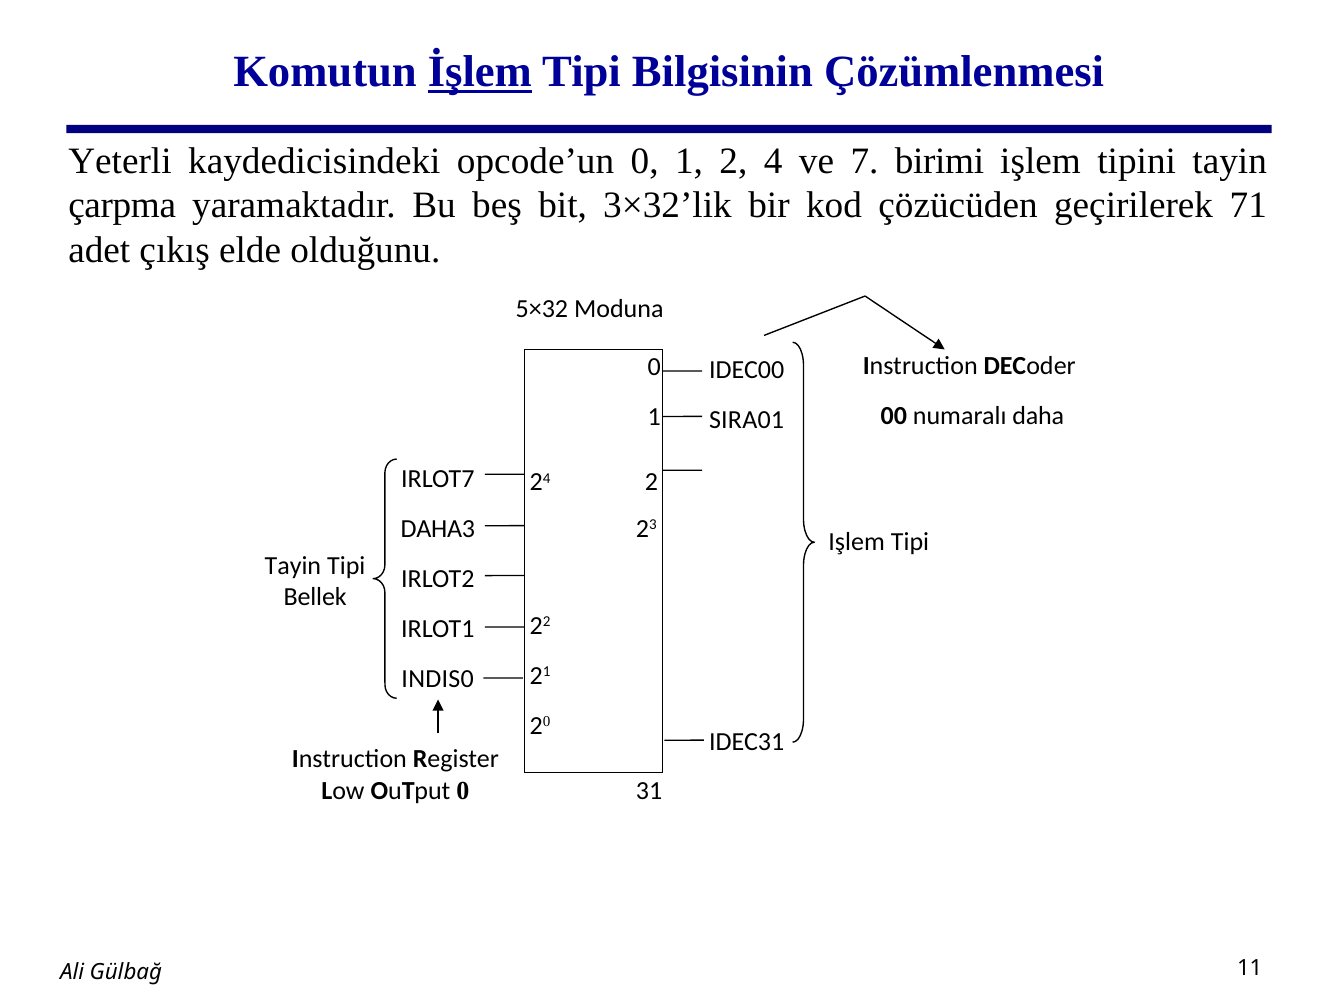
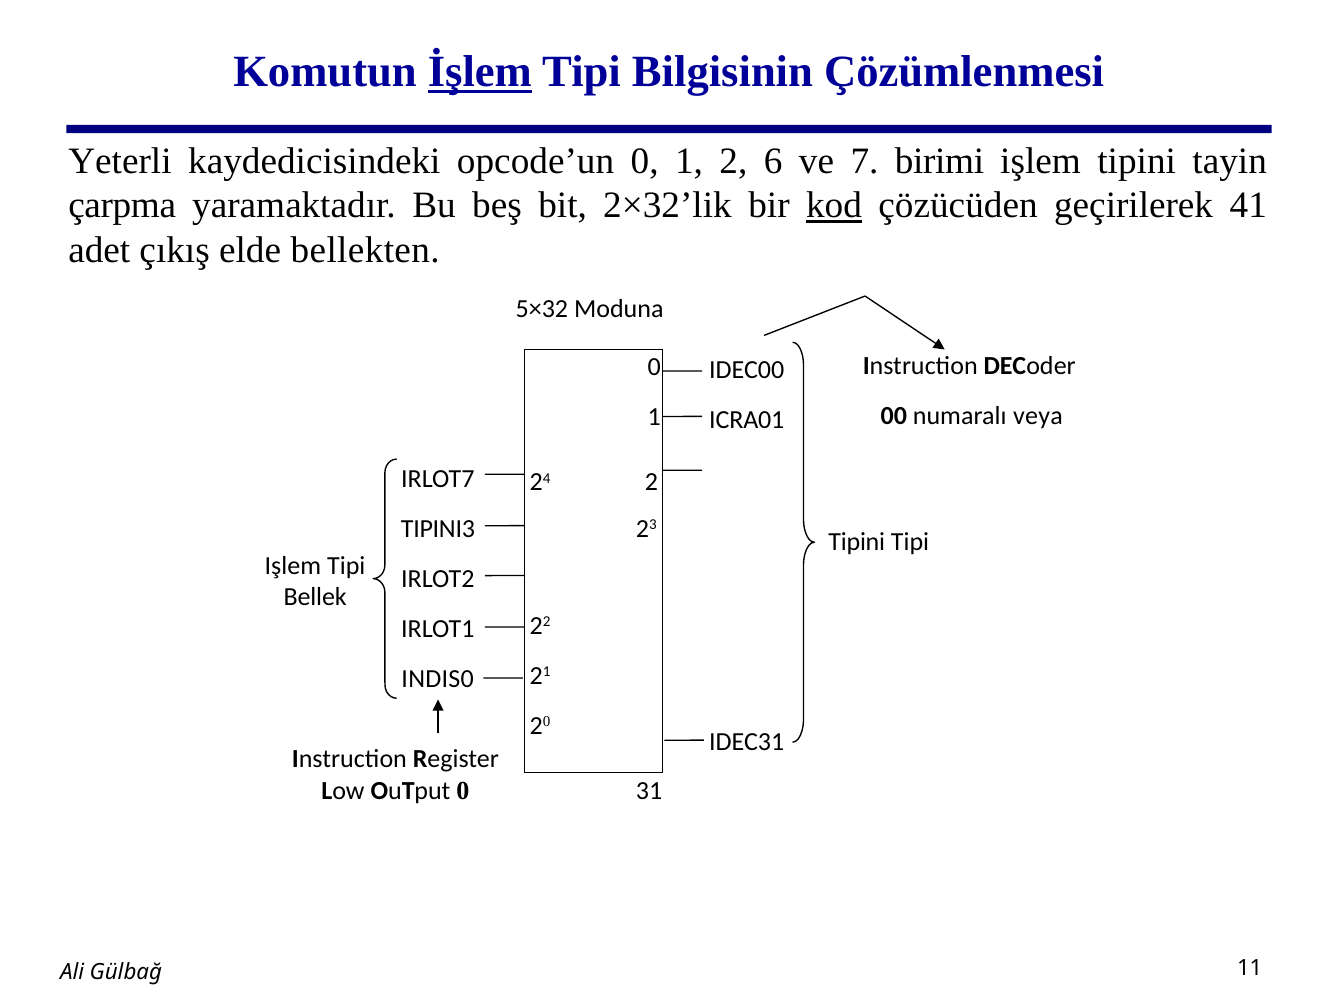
4: 4 -> 6
3×32’lik: 3×32’lik -> 2×32’lik
kod underline: none -> present
71: 71 -> 41
olduğunu: olduğunu -> bellekten
daha: daha -> veya
SIRA01: SIRA01 -> ICRA01
DAHA3: DAHA3 -> TIPINI3
Işlem at (857, 542): Işlem -> Tipini
Tayin at (293, 566): Tayin -> Işlem
